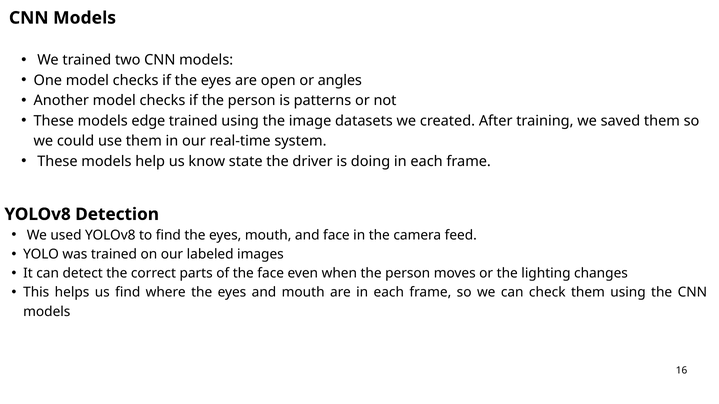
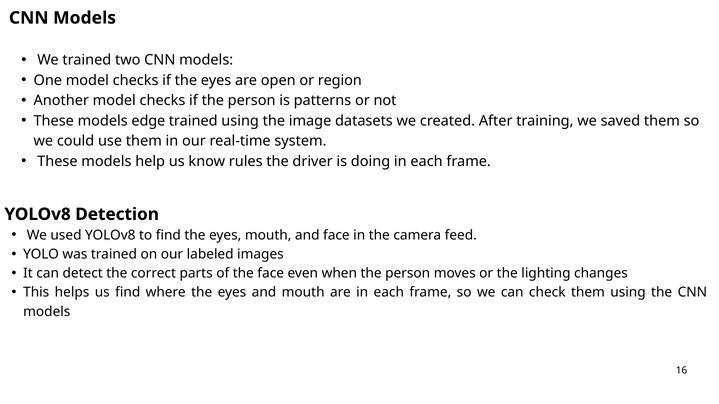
angles: angles -> region
state: state -> rules
